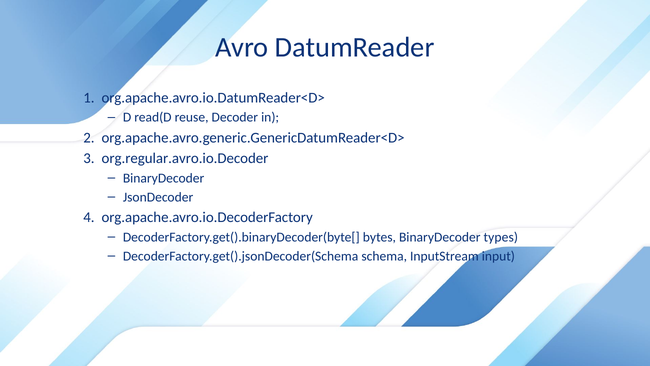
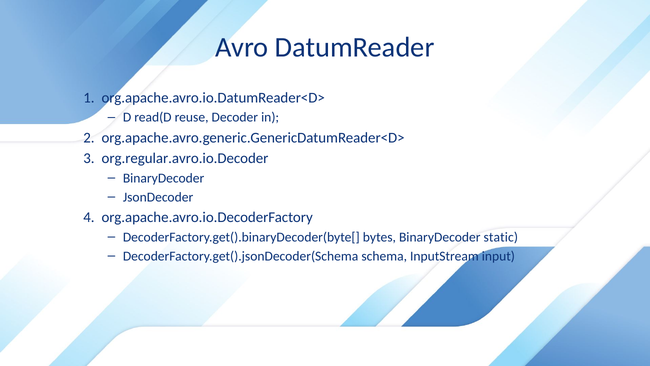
types: types -> static
